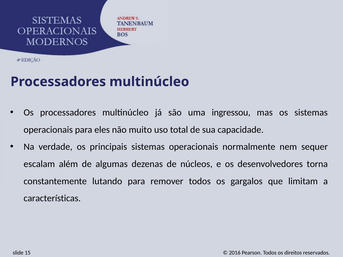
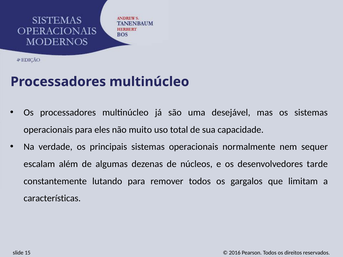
ingressou: ingressou -> desejável
torna: torna -> tarde
